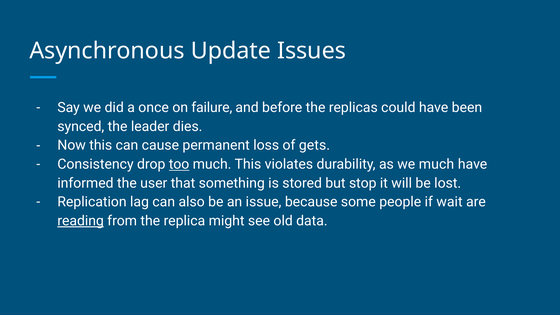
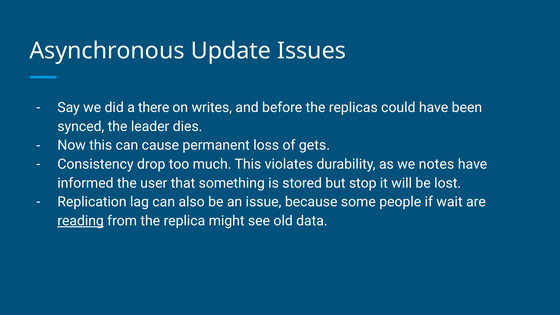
once: once -> there
failure: failure -> writes
too underline: present -> none
we much: much -> notes
